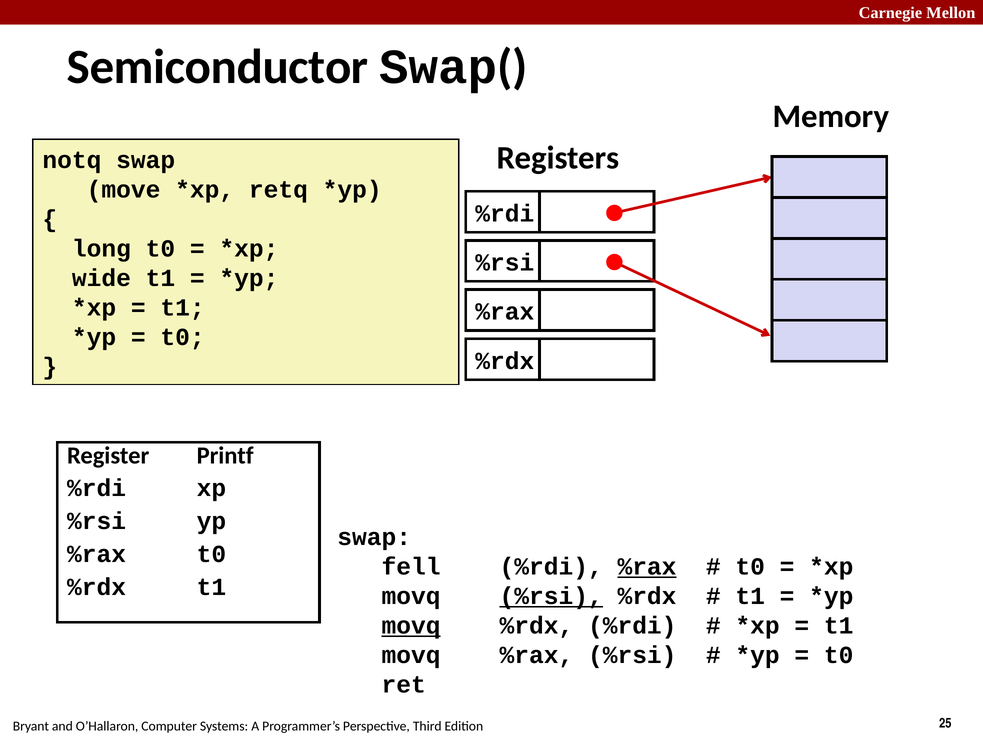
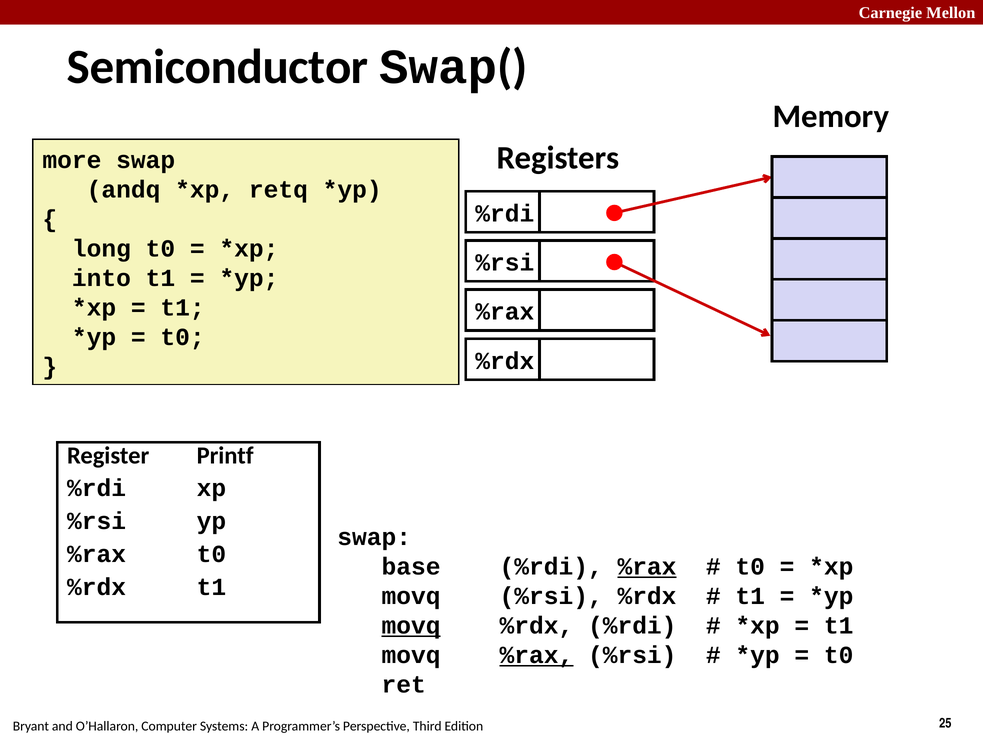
notq: notq -> more
move: move -> andq
wide: wide -> into
fell: fell -> base
%rsi at (551, 596) underline: present -> none
%rax at (536, 655) underline: none -> present
